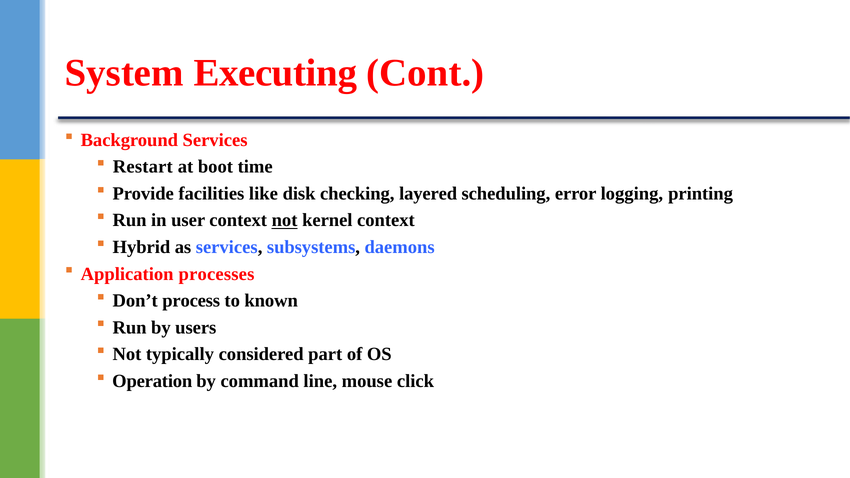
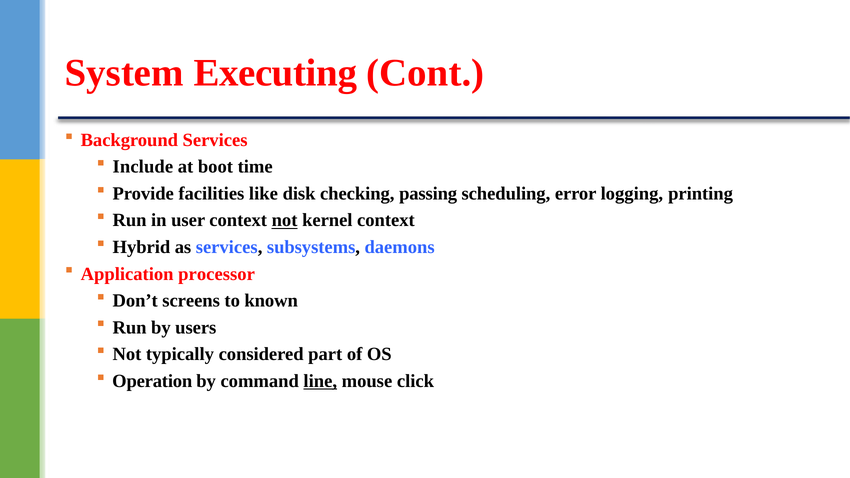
Restart: Restart -> Include
layered: layered -> passing
processes: processes -> processor
process: process -> screens
line underline: none -> present
